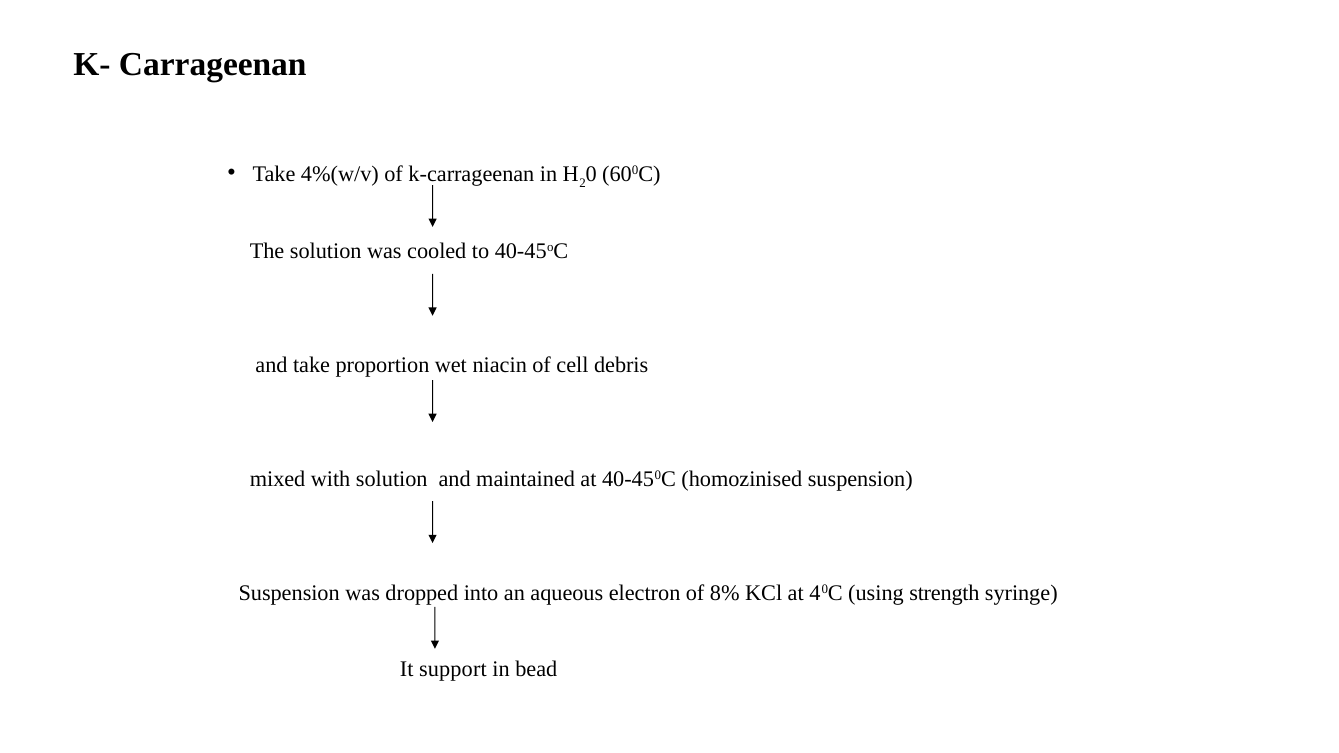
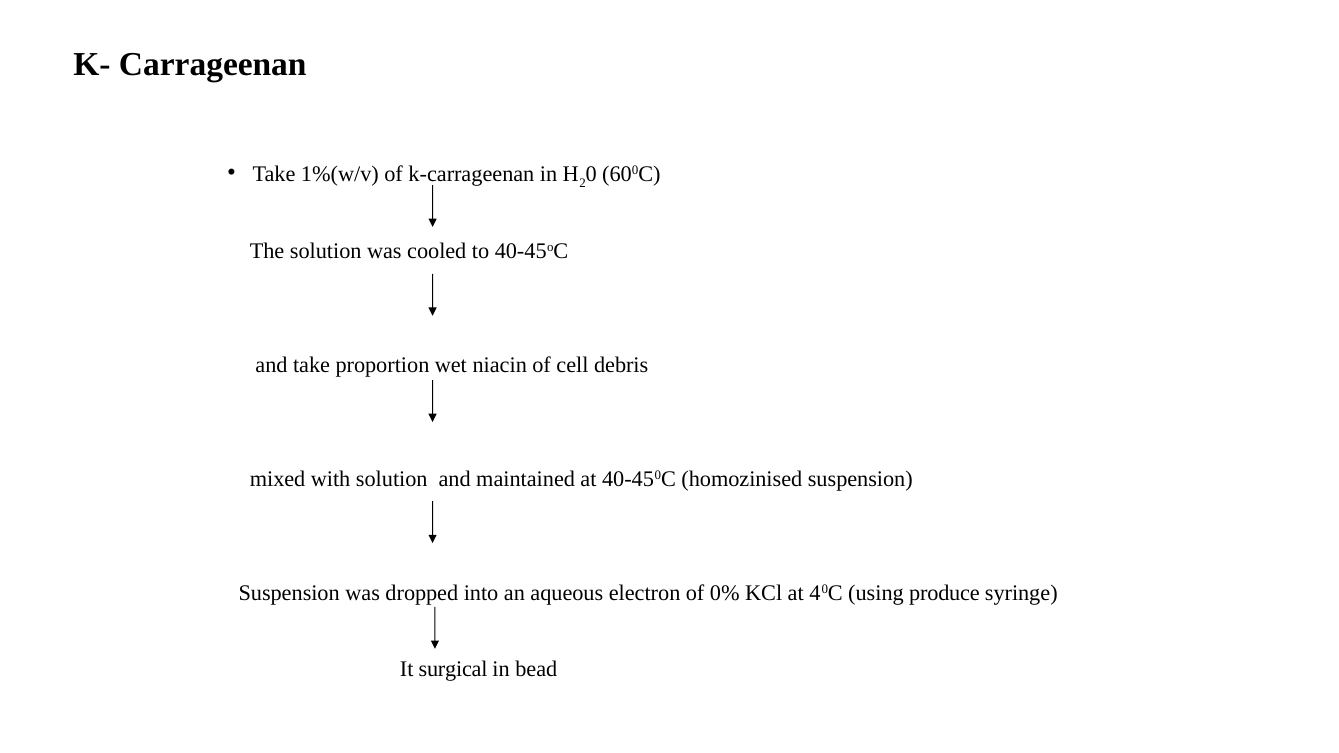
4%(w/v: 4%(w/v -> 1%(w/v
8%: 8% -> 0%
strength: strength -> produce
support: support -> surgical
